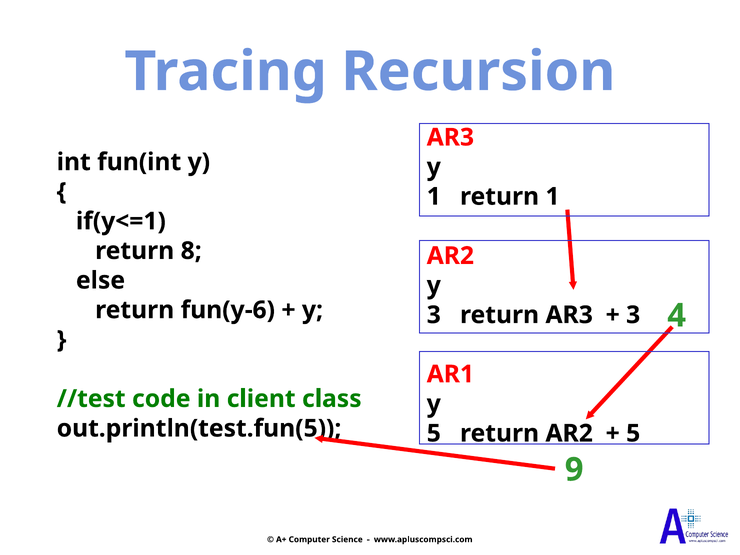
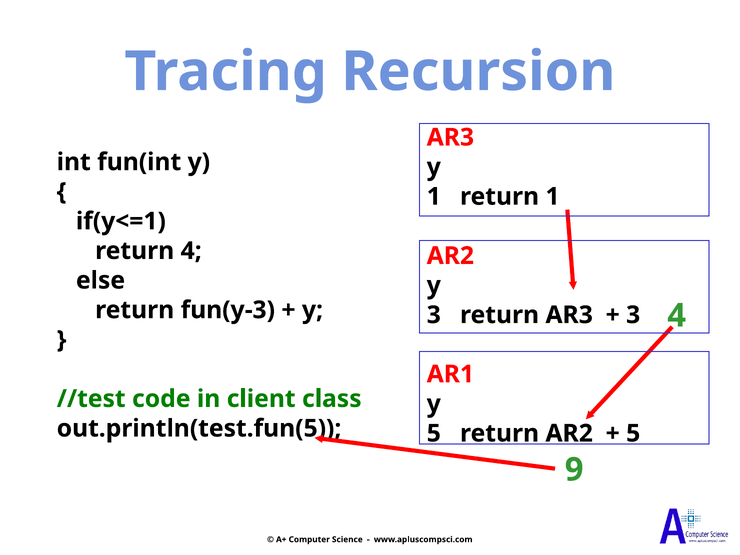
return 8: 8 -> 4
fun(y-6: fun(y-6 -> fun(y-3
